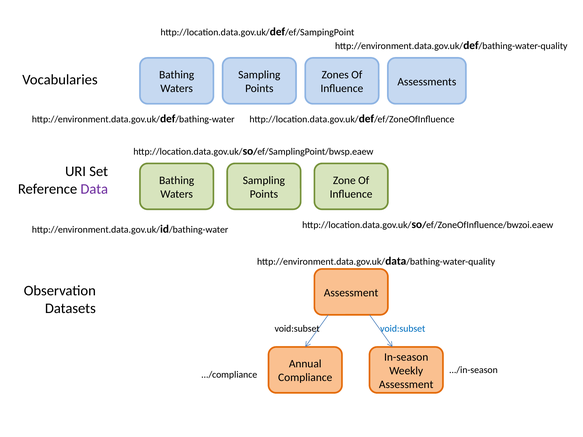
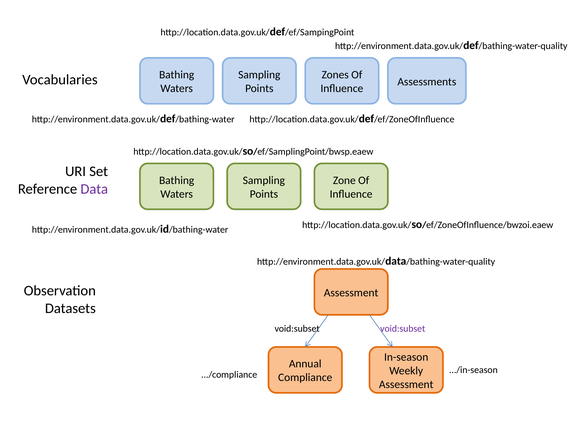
void:subset at (403, 329) colour: blue -> purple
